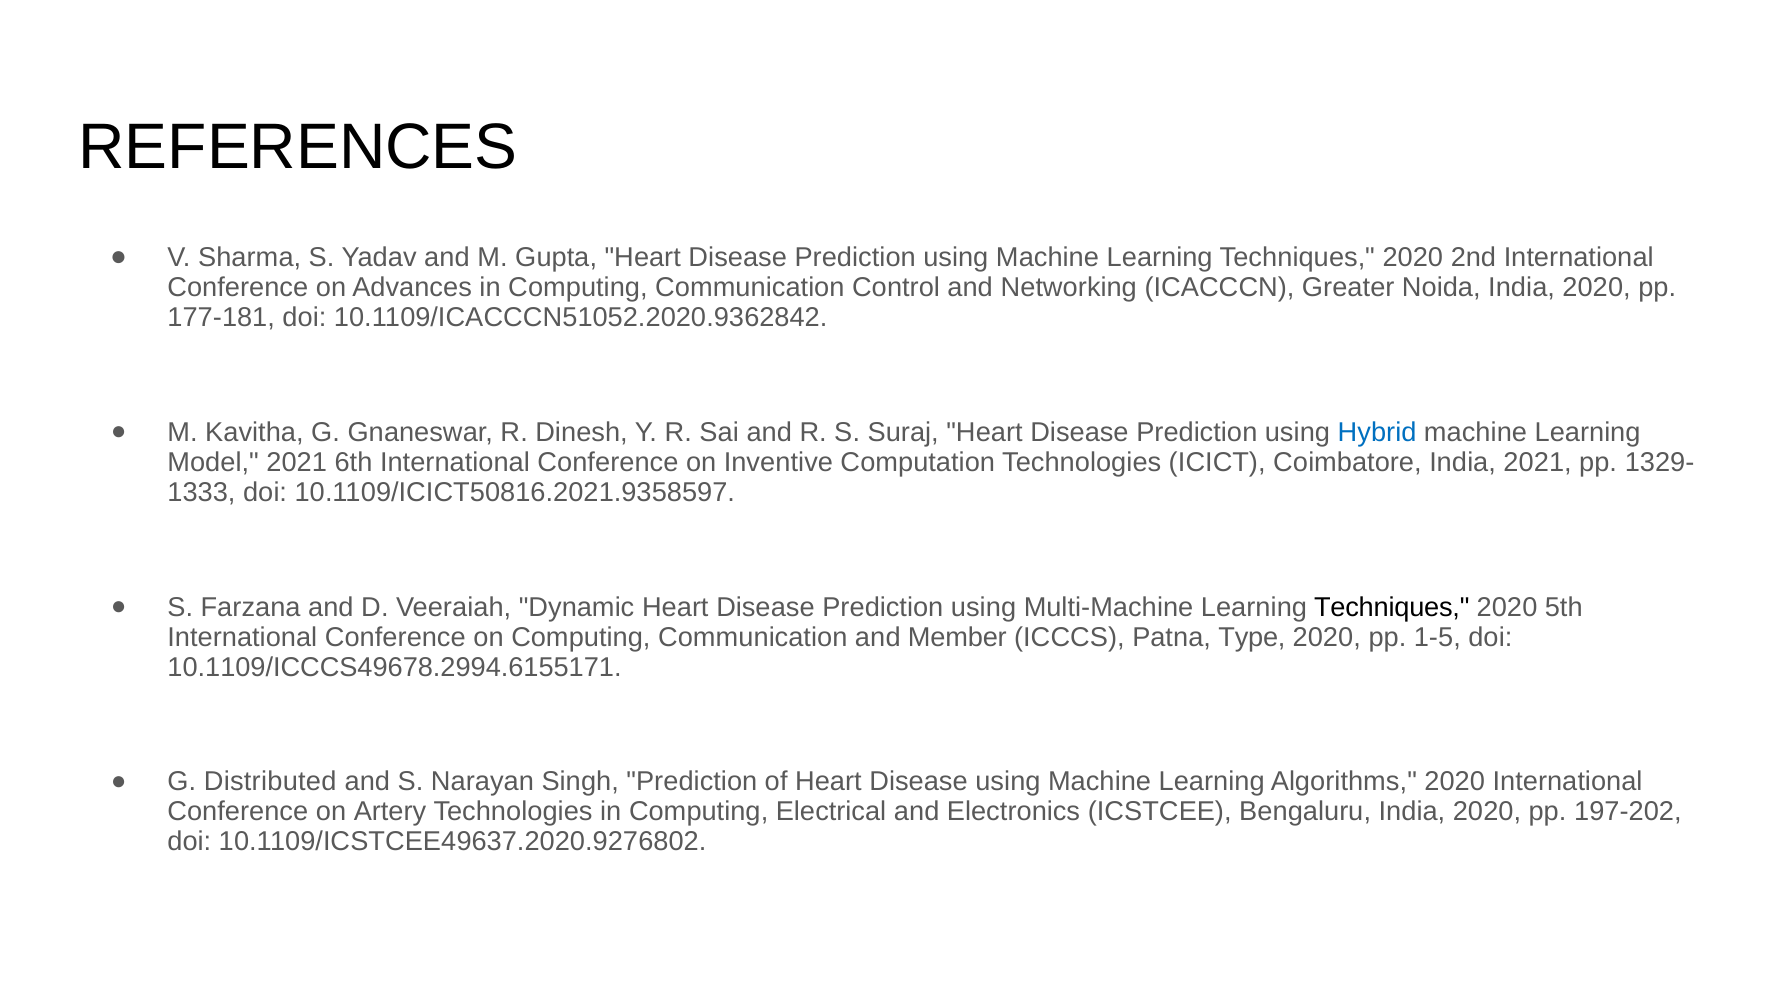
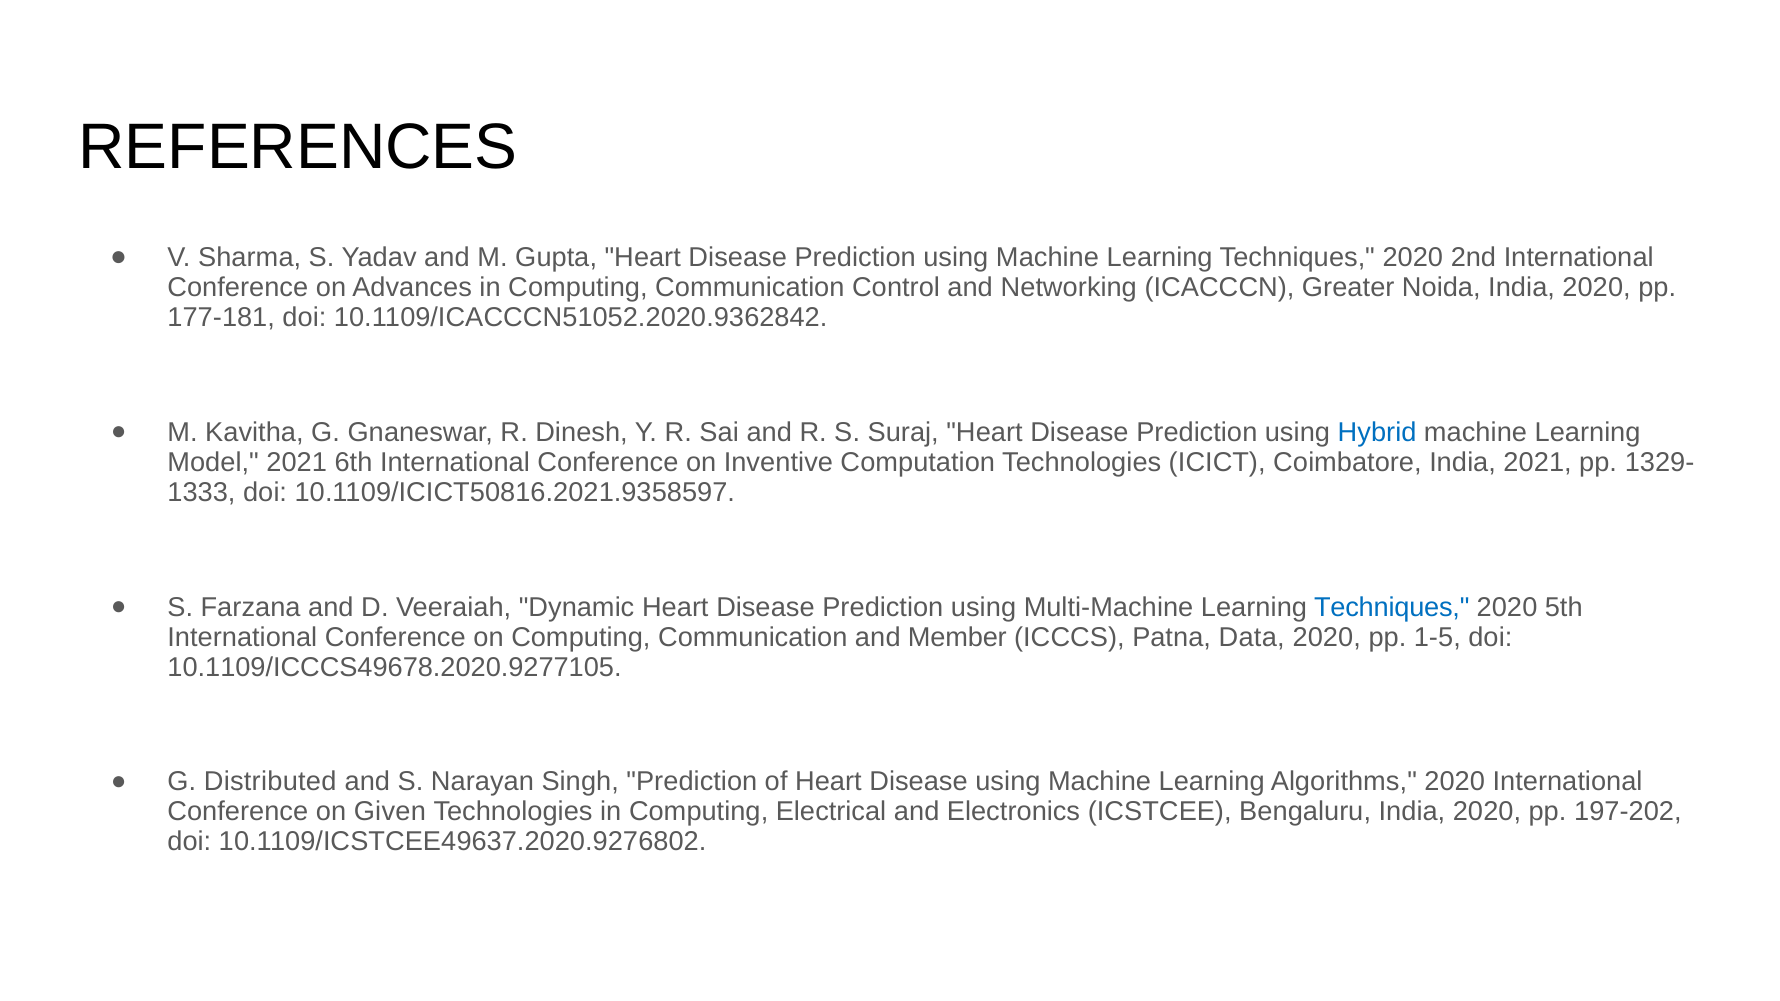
Techniques at (1392, 607) colour: black -> blue
Type: Type -> Data
10.1109/ICCCS49678.2994.6155171: 10.1109/ICCCS49678.2994.6155171 -> 10.1109/ICCCS49678.2020.9277105
Artery: Artery -> Given
